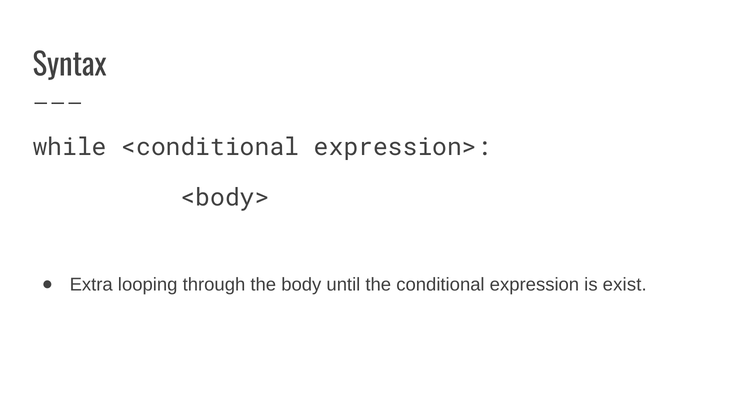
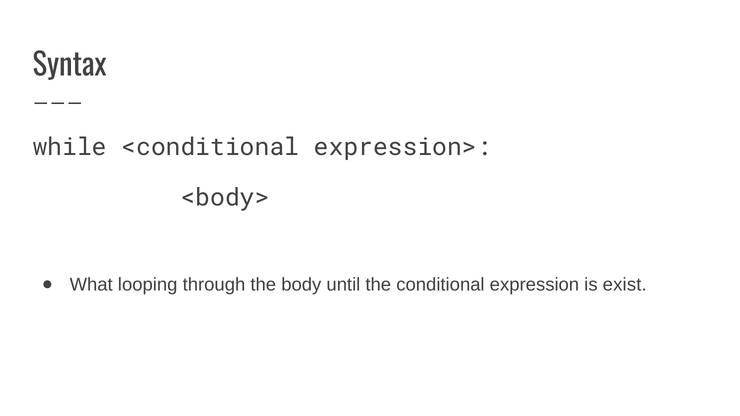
Extra: Extra -> What
